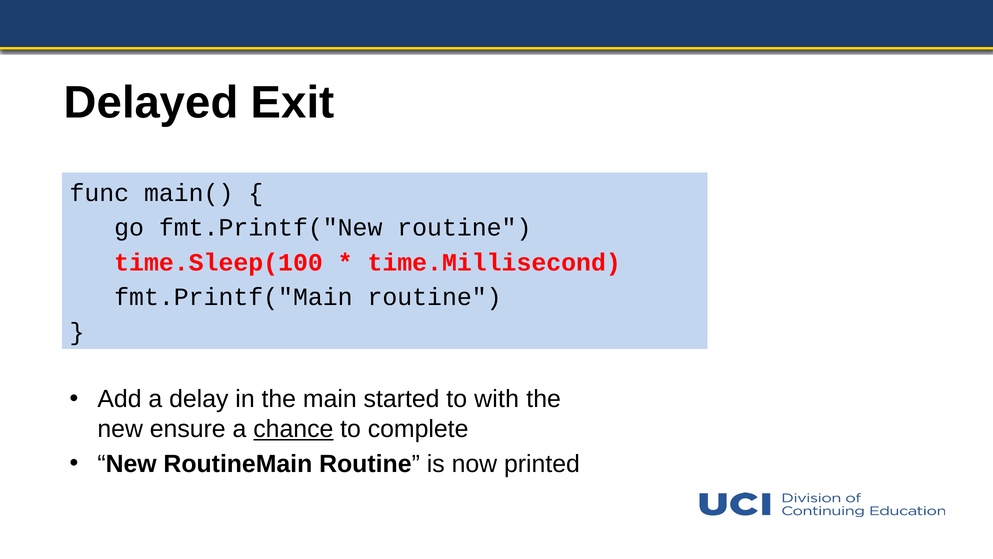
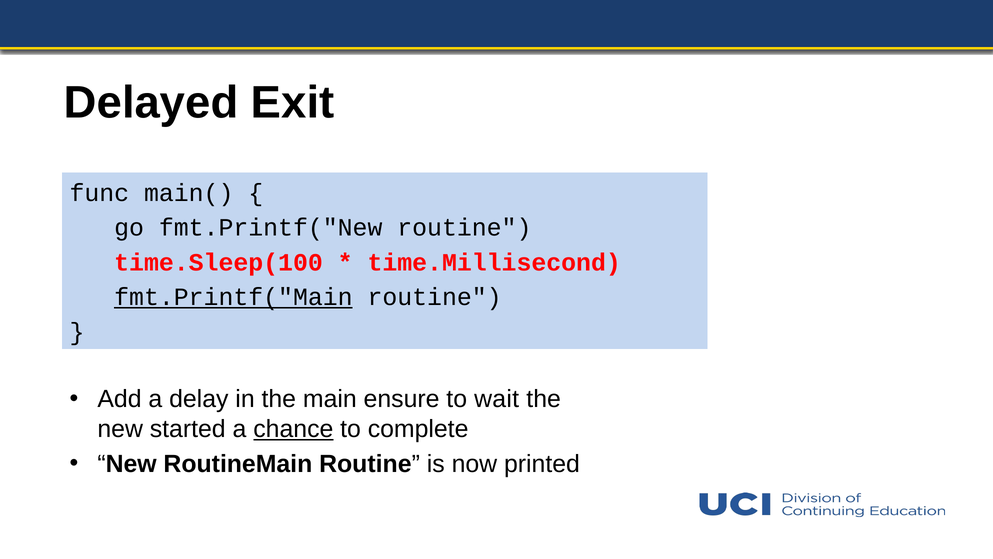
fmt.Printf("Main underline: none -> present
started: started -> ensure
with: with -> wait
ensure: ensure -> started
